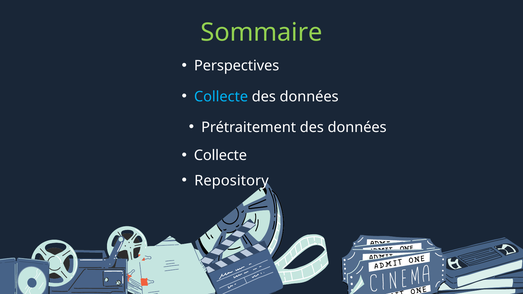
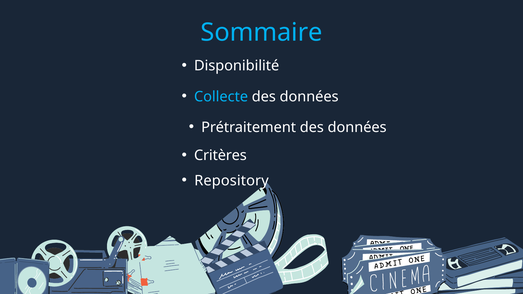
Sommaire colour: light green -> light blue
Perspectives: Perspectives -> Disponibilité
Collecte at (220, 156): Collecte -> Critères
